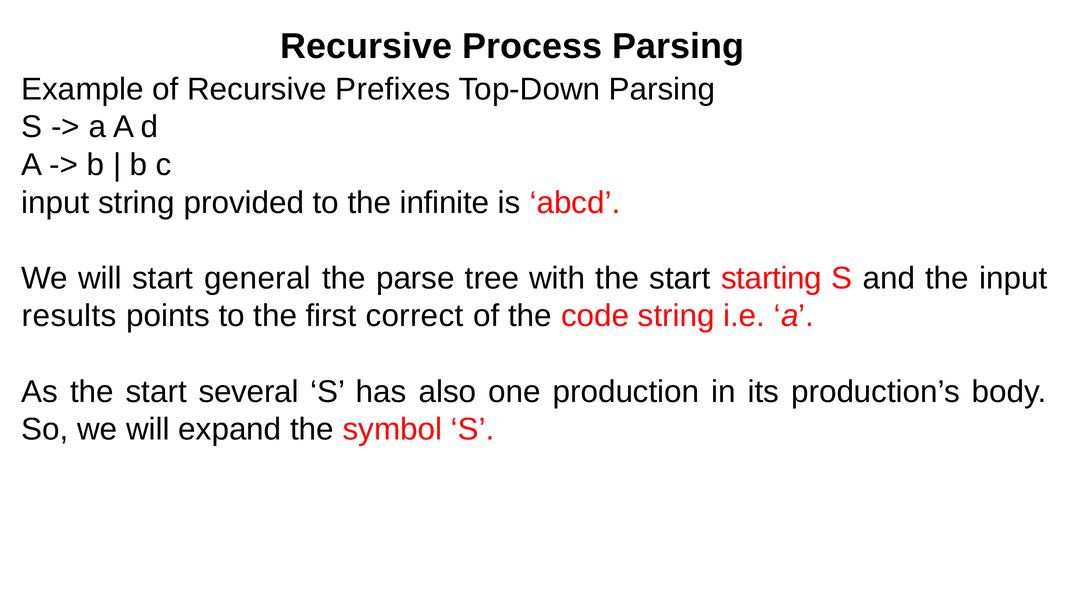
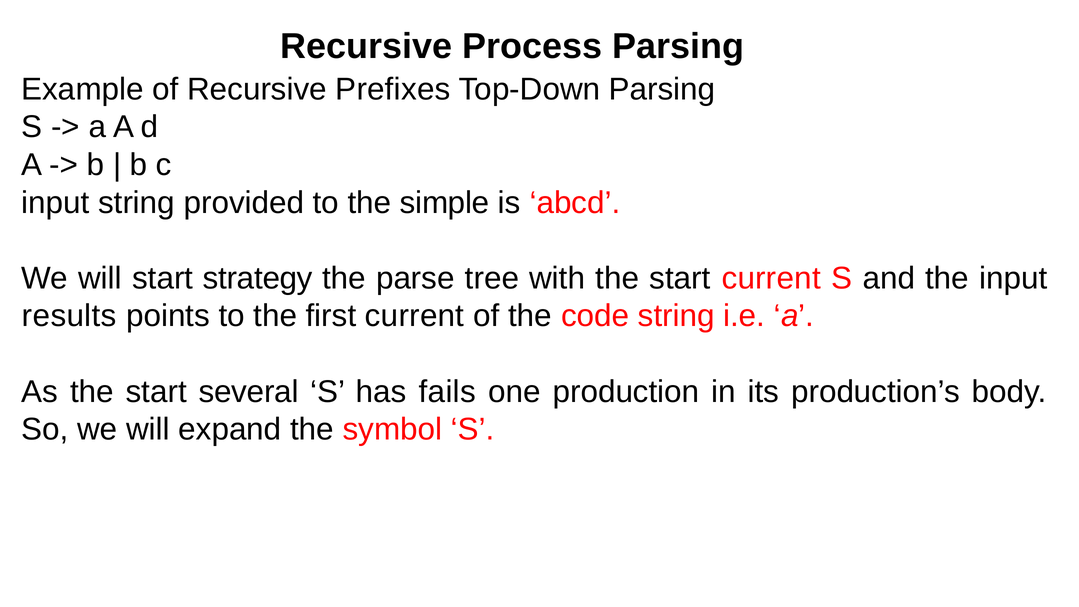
infinite: infinite -> simple
general: general -> strategy
start starting: starting -> current
first correct: correct -> current
also: also -> fails
